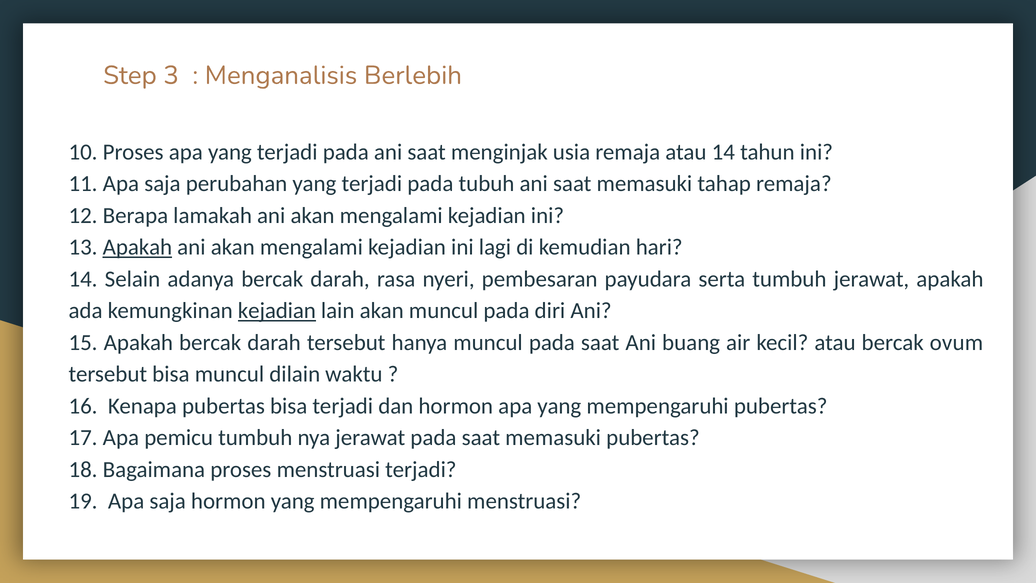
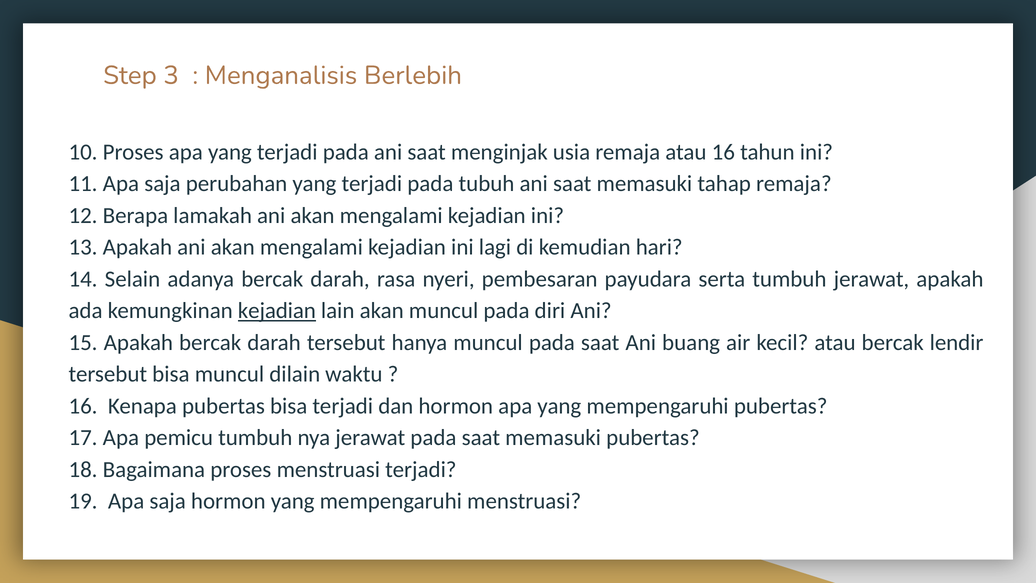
atau 14: 14 -> 16
Apakah at (137, 247) underline: present -> none
ovum: ovum -> lendir
